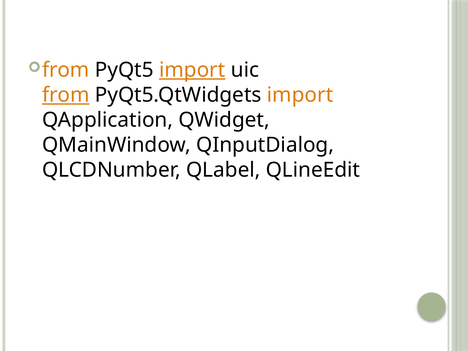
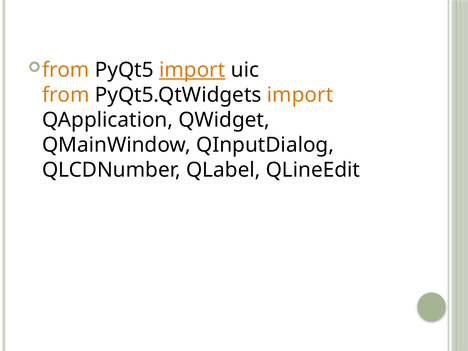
from at (66, 95) underline: present -> none
